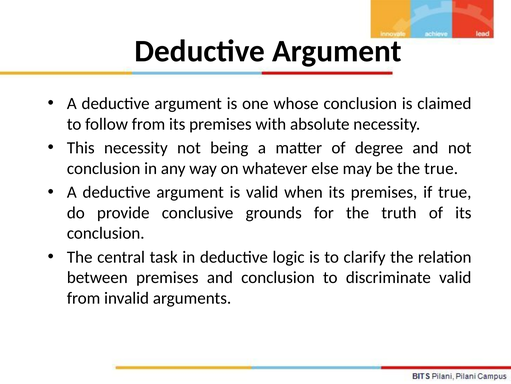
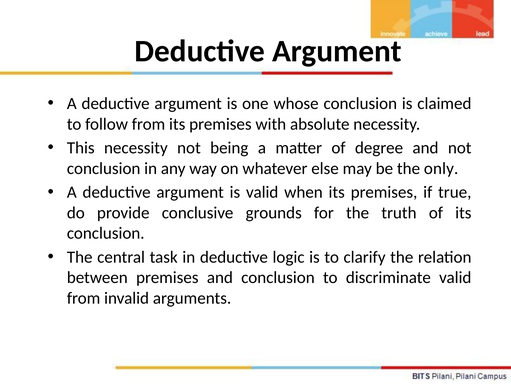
the true: true -> only
